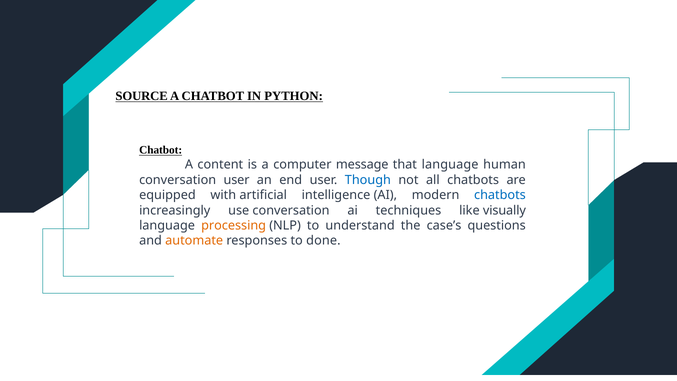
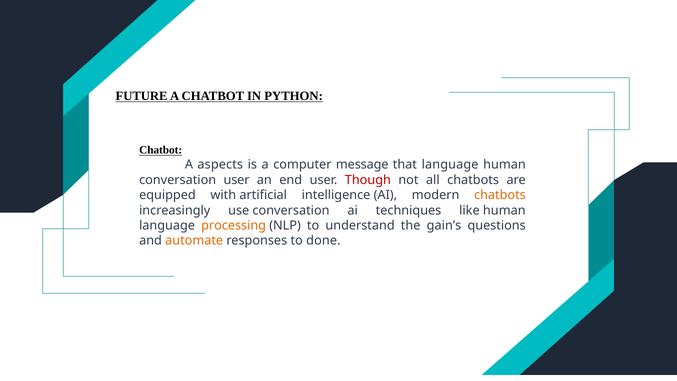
SOURCE: SOURCE -> FUTURE
content: content -> aspects
Though colour: blue -> red
chatbots at (500, 195) colour: blue -> orange
like visually: visually -> human
case’s: case’s -> gain’s
